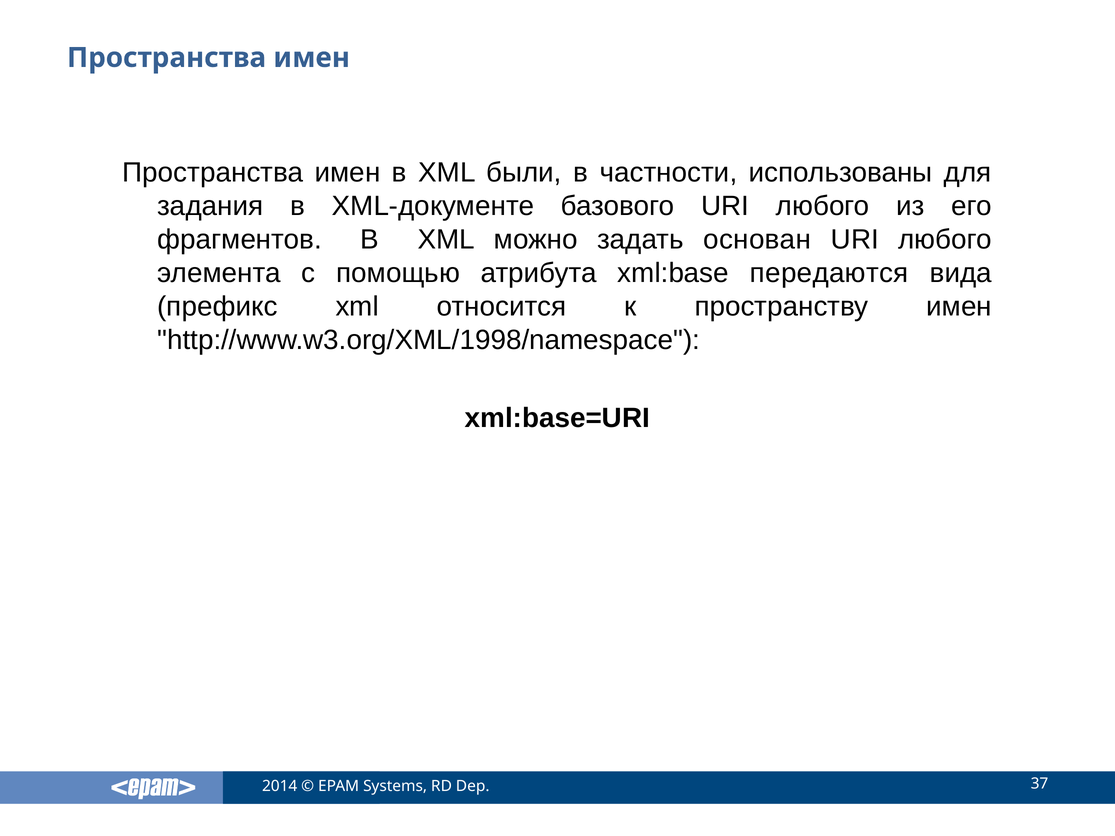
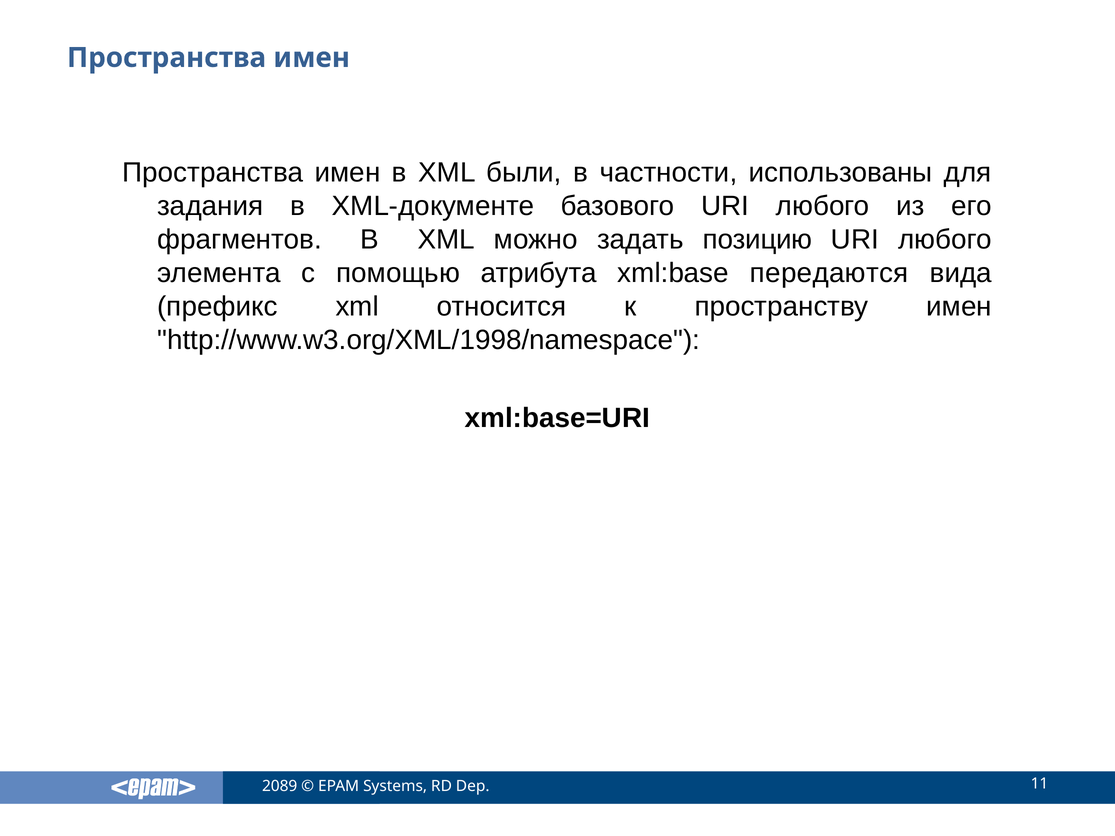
основан: основан -> позицию
2014: 2014 -> 2089
37: 37 -> 11
